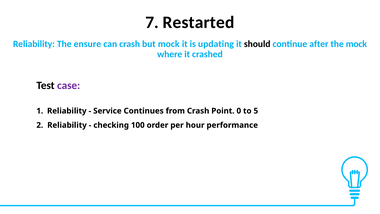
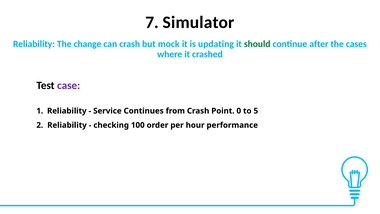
Restarted: Restarted -> Simulator
ensure: ensure -> change
should colour: black -> green
the mock: mock -> cases
